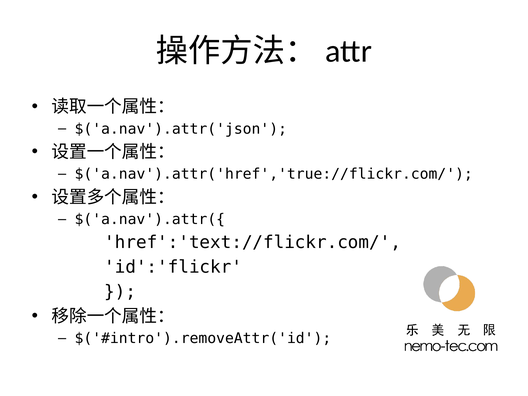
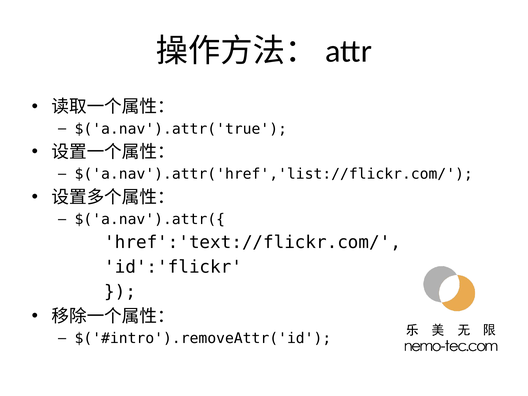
$('a.nav').attr('json: $('a.nav').attr('json -> $('a.nav').attr('true
$('a.nav').attr('href','true://flickr.com/: $('a.nav').attr('href','true://flickr.com/ -> $('a.nav').attr('href','list://flickr.com/
